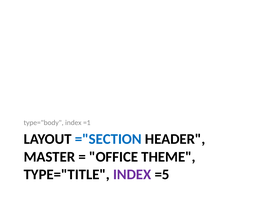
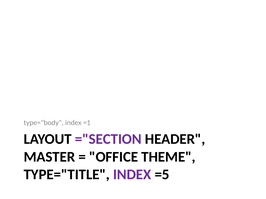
="SECTION colour: blue -> purple
